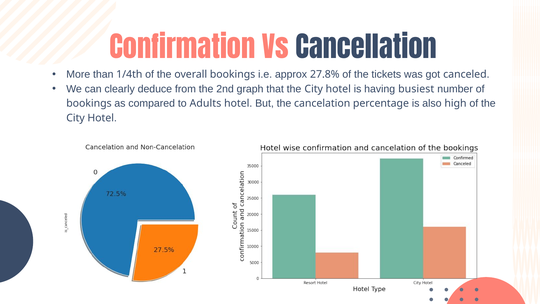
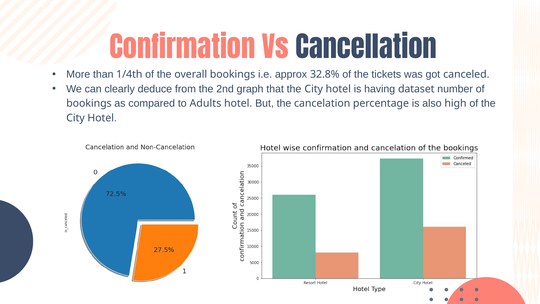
27.8%: 27.8% -> 32.8%
busiest: busiest -> dataset
